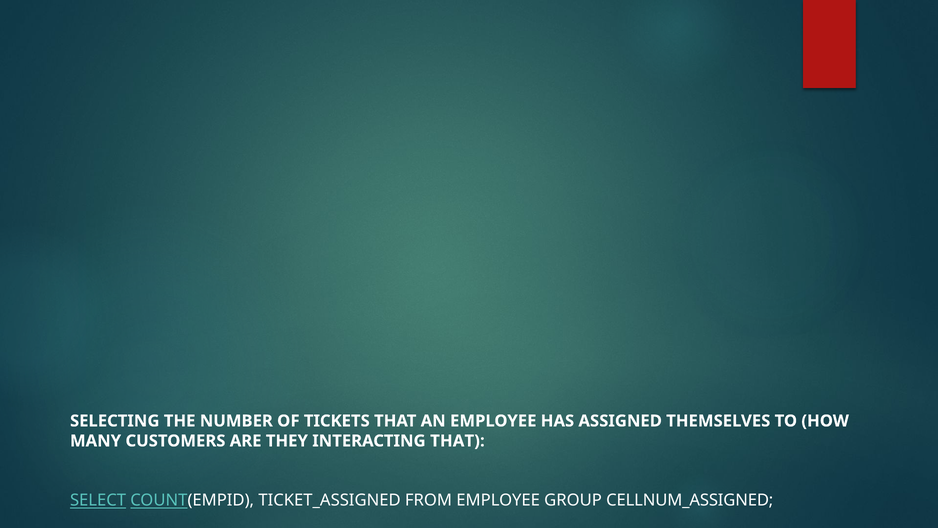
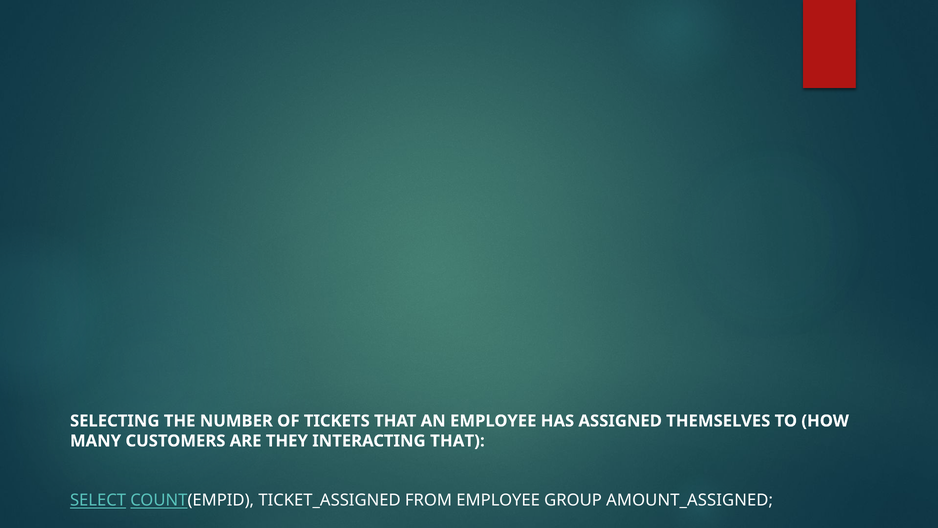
CELLNUM_ASSIGNED: CELLNUM_ASSIGNED -> AMOUNT_ASSIGNED
